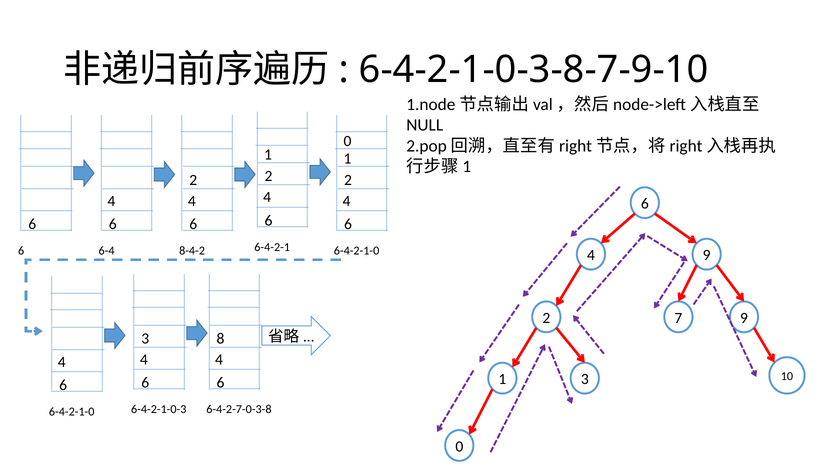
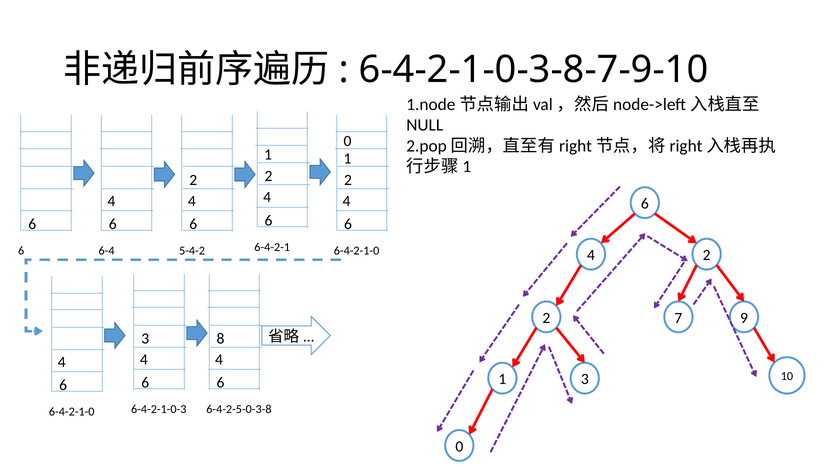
8-4-2: 8-4-2 -> 5-4-2
9 at (707, 255): 9 -> 2
6-4-2-7-0-3-8: 6-4-2-7-0-3-8 -> 6-4-2-5-0-3-8
